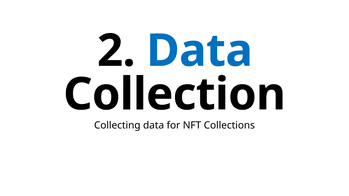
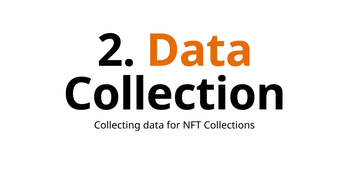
Data at (200, 51) colour: blue -> orange
